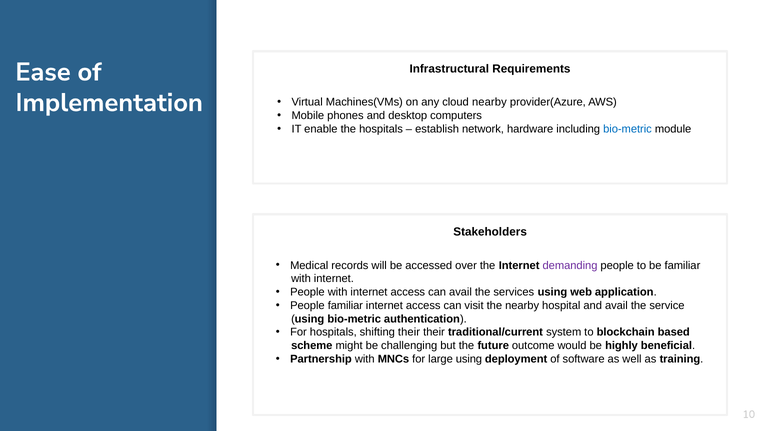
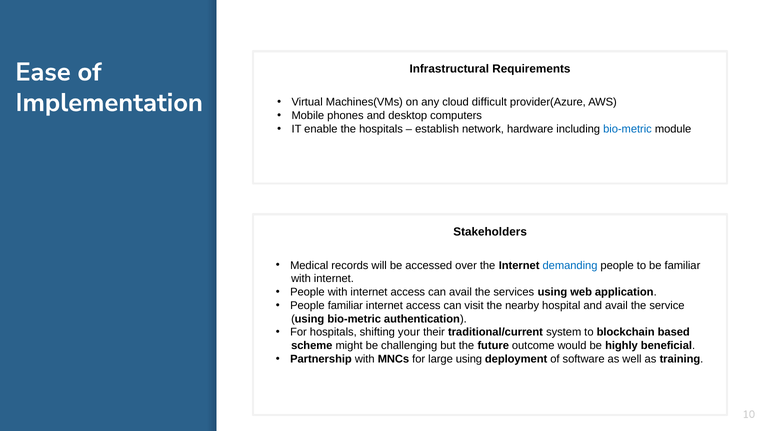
cloud nearby: nearby -> difficult
demanding colour: purple -> blue
shifting their: their -> your
